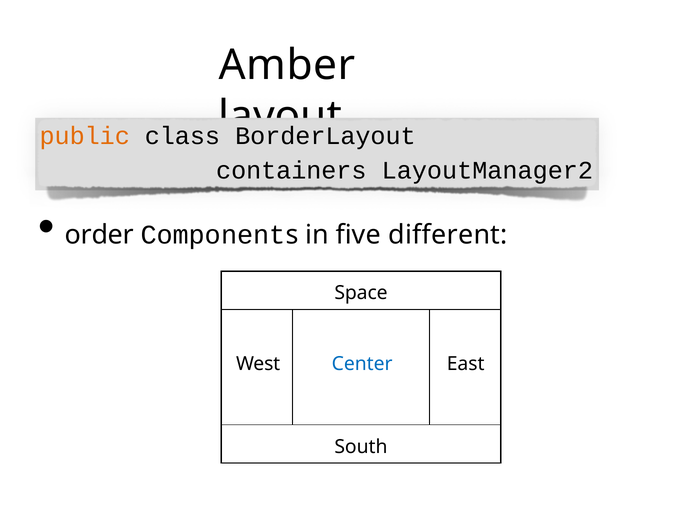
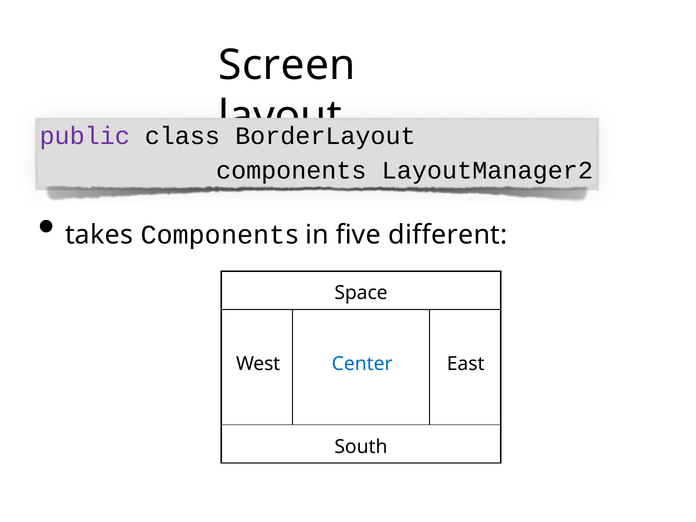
Amber: Amber -> Screen
public colour: orange -> purple
containers: containers -> components
order: order -> takes
